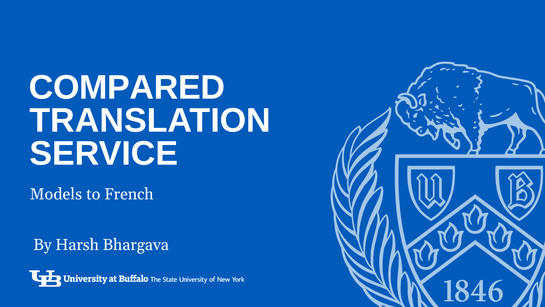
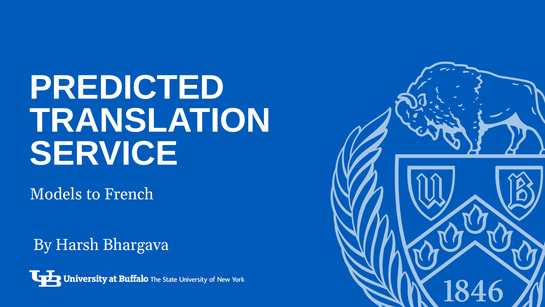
COMPARED: COMPARED -> PREDICTED
